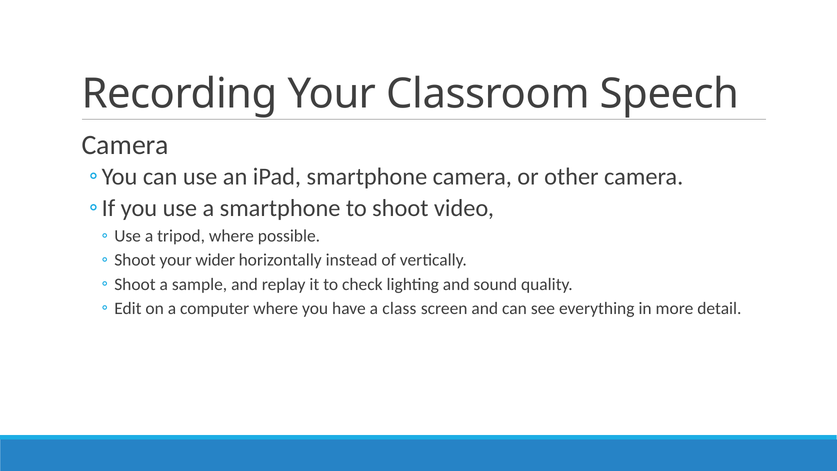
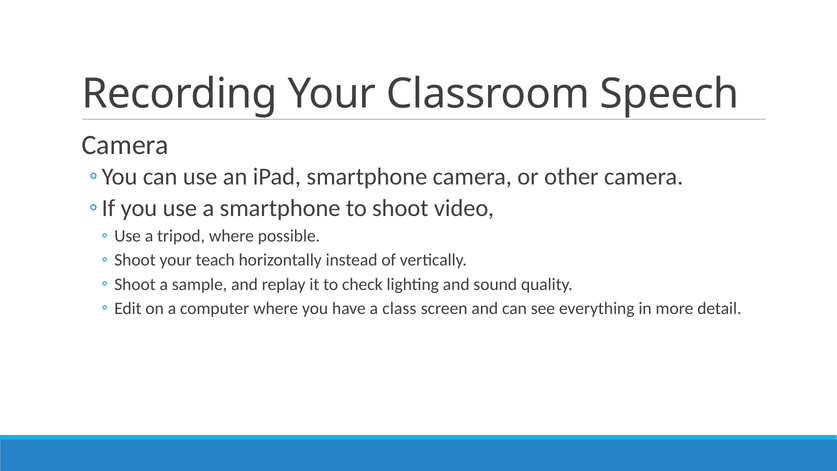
wider: wider -> teach
